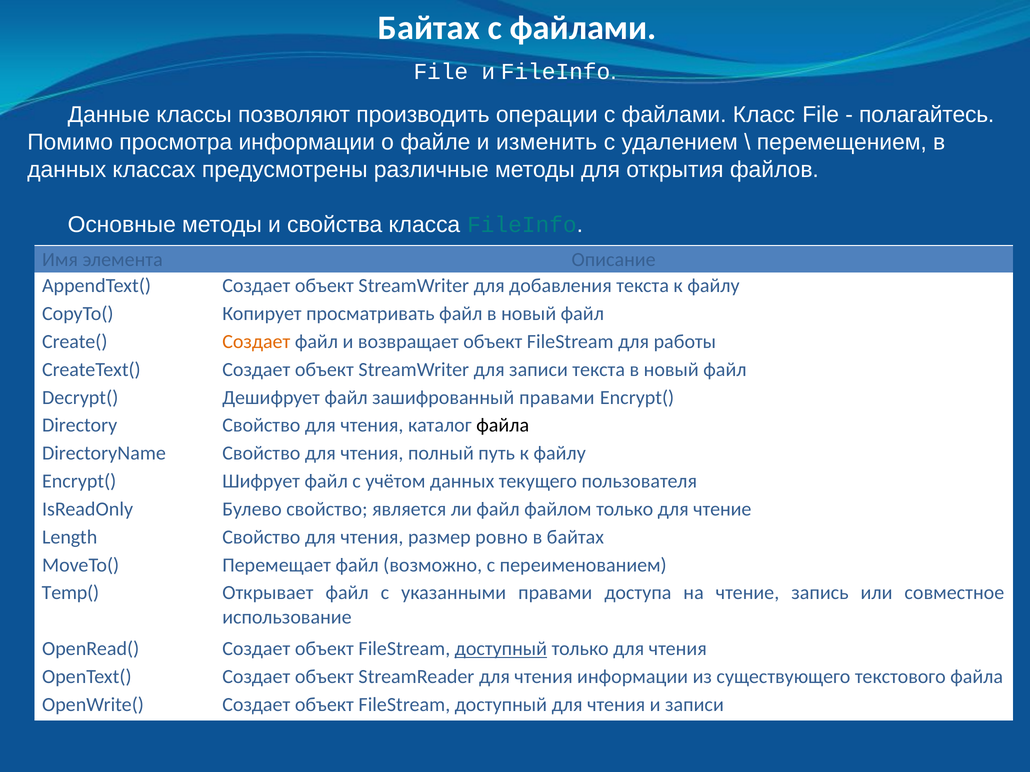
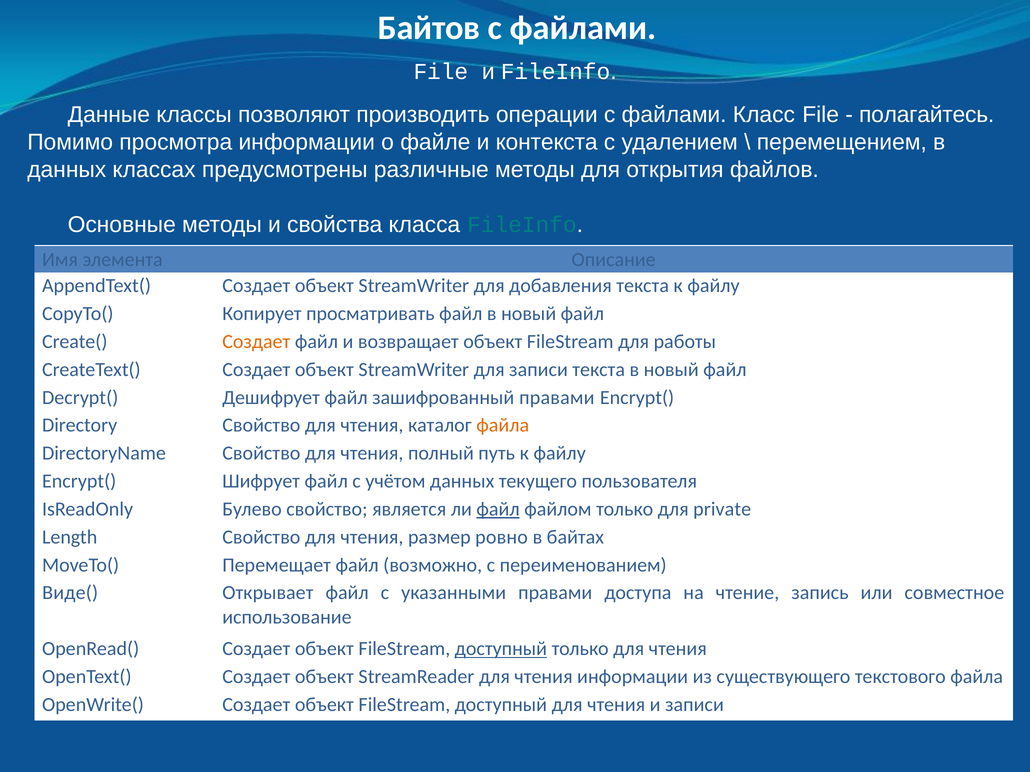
Байтах at (429, 28): Байтах -> Байтов
изменить: изменить -> контекста
файла at (503, 426) colour: black -> orange
файл at (498, 509) underline: none -> present
для чтение: чтение -> private
Temp(: Temp( -> Виде(
